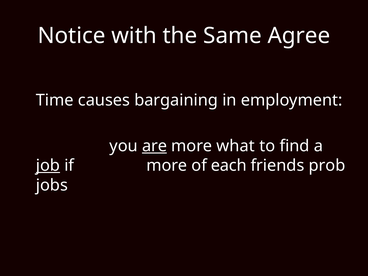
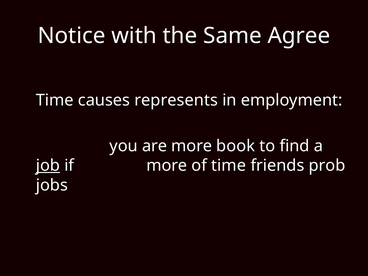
bargaining: bargaining -> represents
are underline: present -> none
what: what -> book
of each: each -> time
